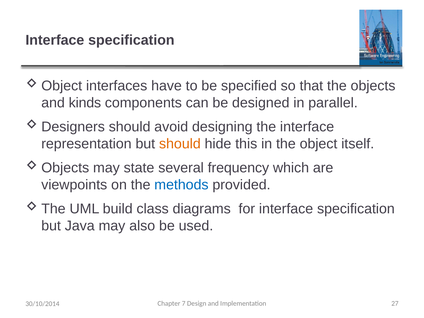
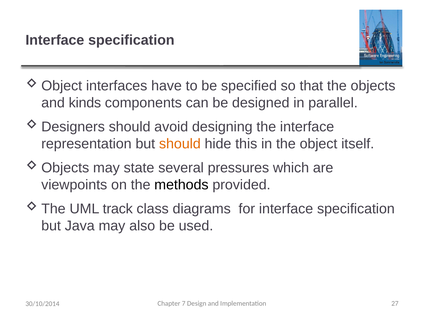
frequency: frequency -> pressures
methods colour: blue -> black
build: build -> track
